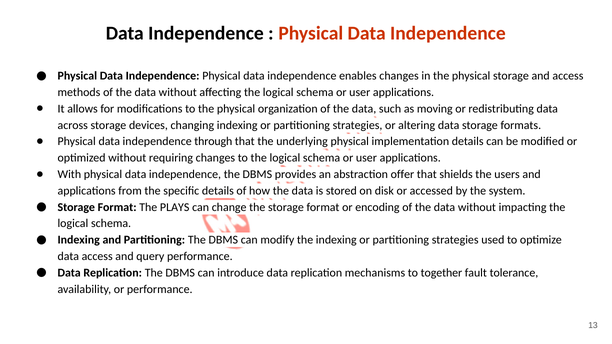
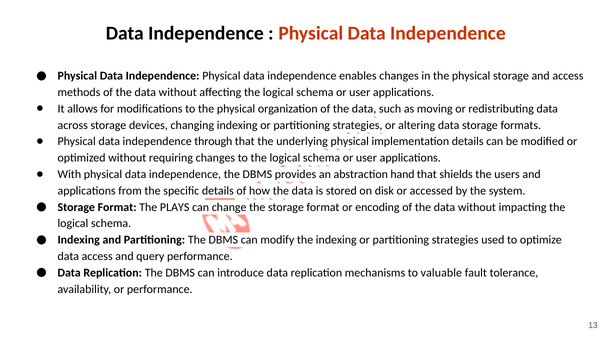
offer: offer -> hand
together: together -> valuable
